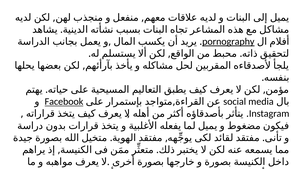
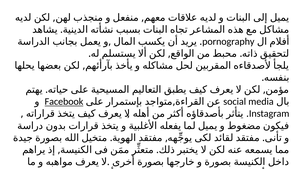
pornography underline: present -> none
